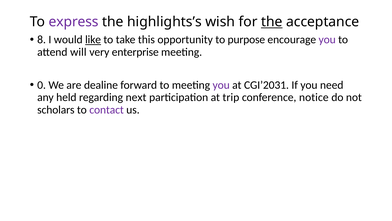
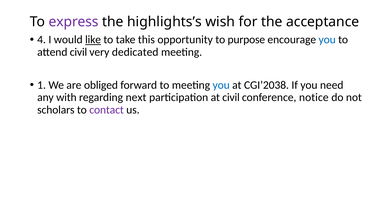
the at (272, 22) underline: present -> none
8: 8 -> 4
you at (327, 40) colour: purple -> blue
attend will: will -> civil
enterprise: enterprise -> dedicated
0: 0 -> 1
dealine: dealine -> obliged
you at (221, 85) colour: purple -> blue
CGI’2031: CGI’2031 -> CGI’2038
held: held -> with
at trip: trip -> civil
